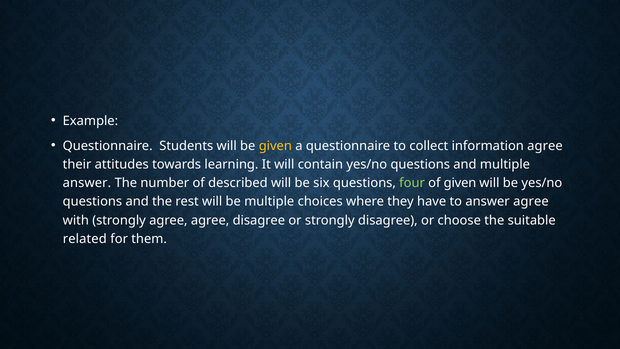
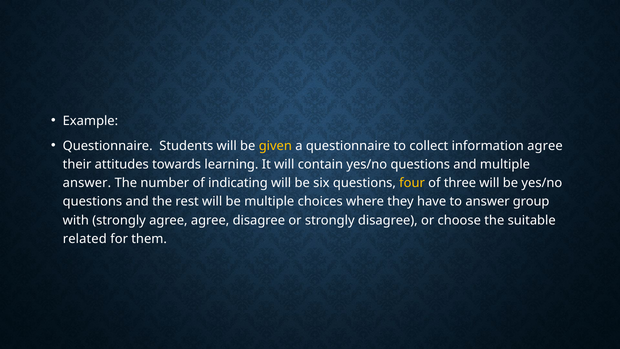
described: described -> indicating
four colour: light green -> yellow
of given: given -> three
answer agree: agree -> group
